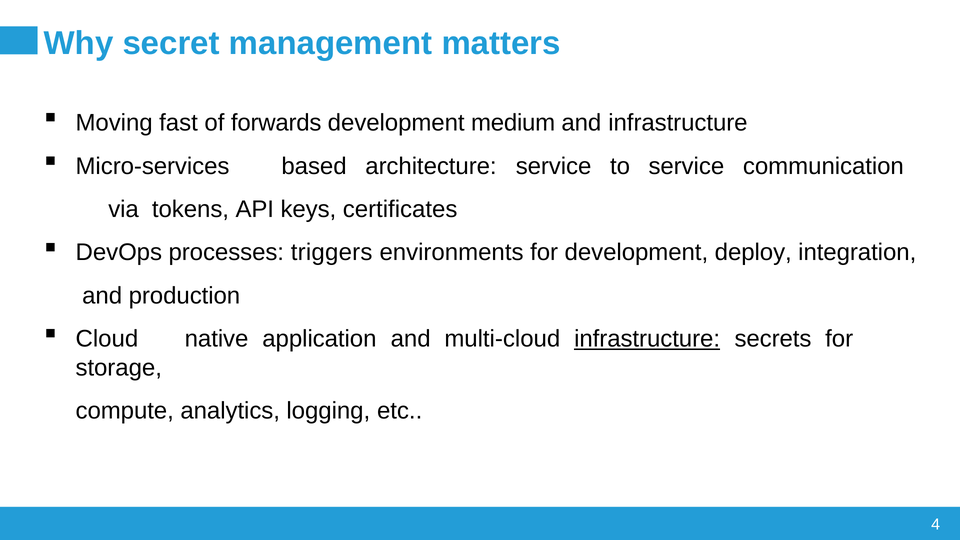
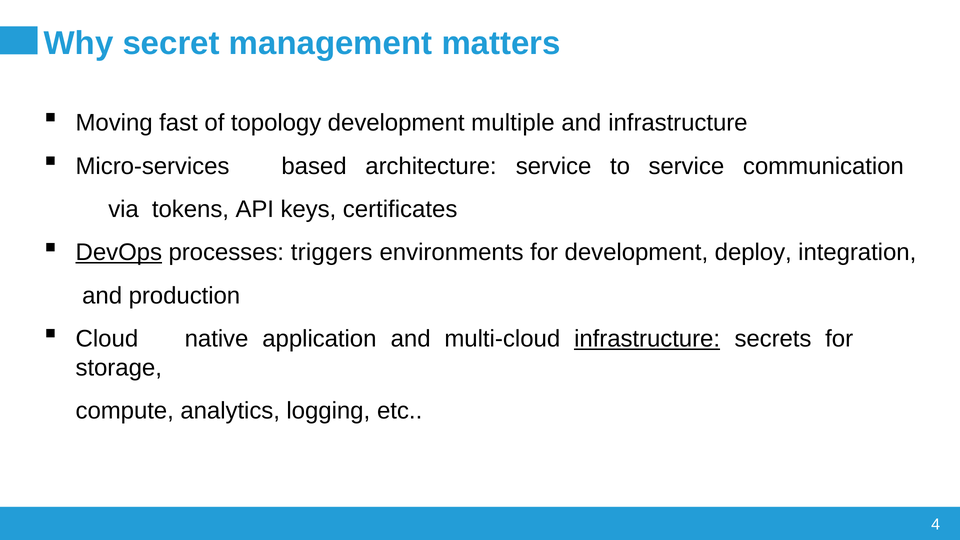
forwards: forwards -> topology
medium: medium -> multiple
DevOps underline: none -> present
